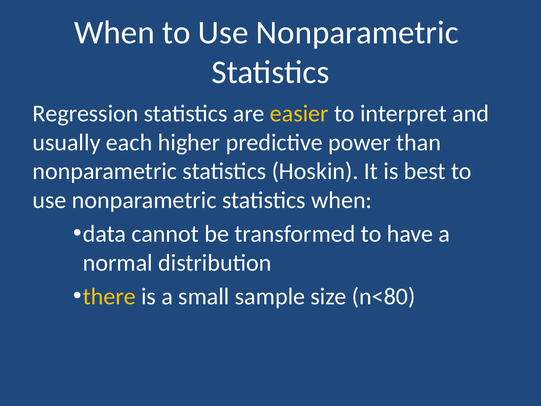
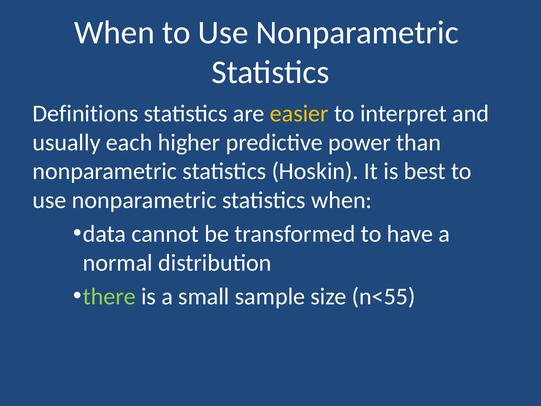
Regression: Regression -> Definitions
there colour: yellow -> light green
n<80: n<80 -> n<55
